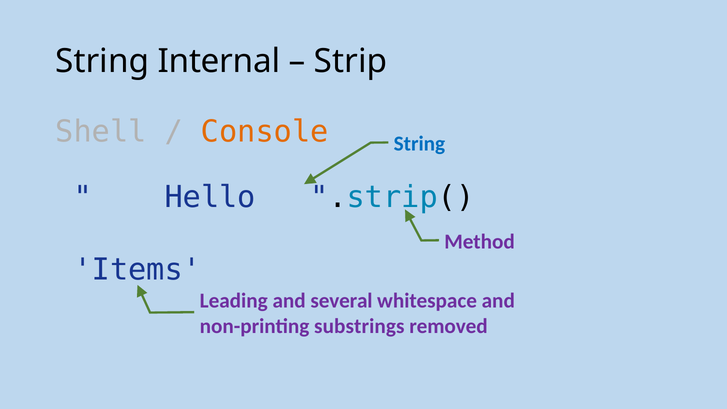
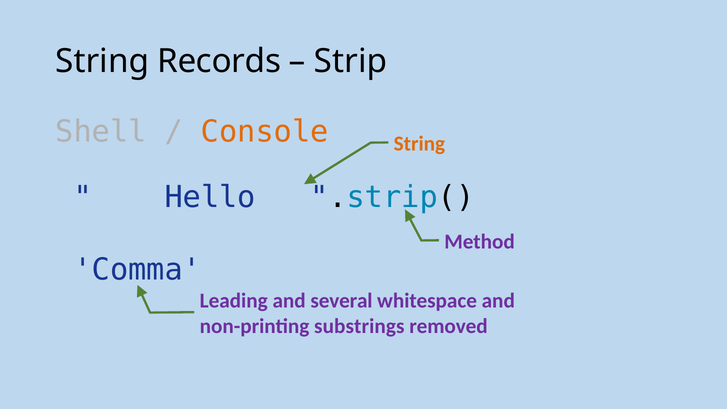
Internal: Internal -> Records
String at (419, 144) colour: blue -> orange
Items: Items -> Comma
